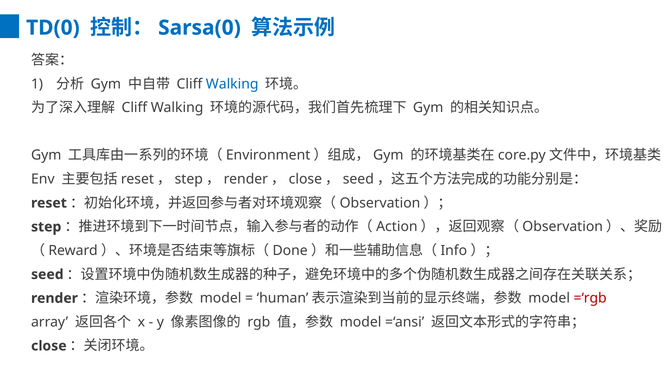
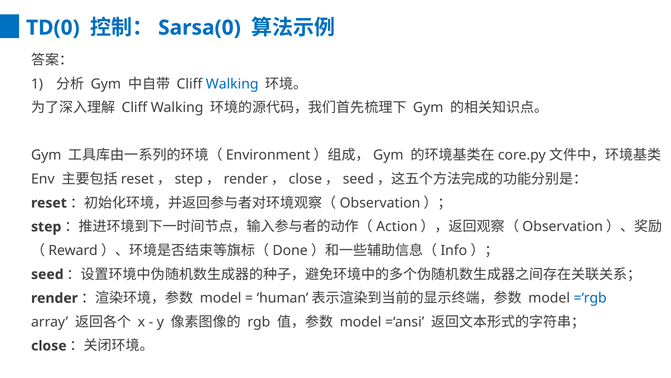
=‘rgb colour: red -> blue
